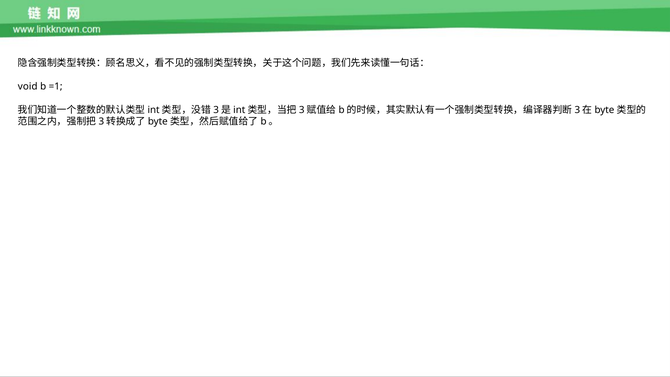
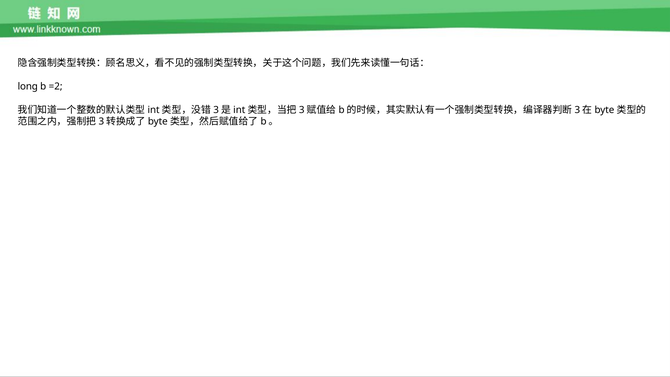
void: void -> long
=1: =1 -> =2
